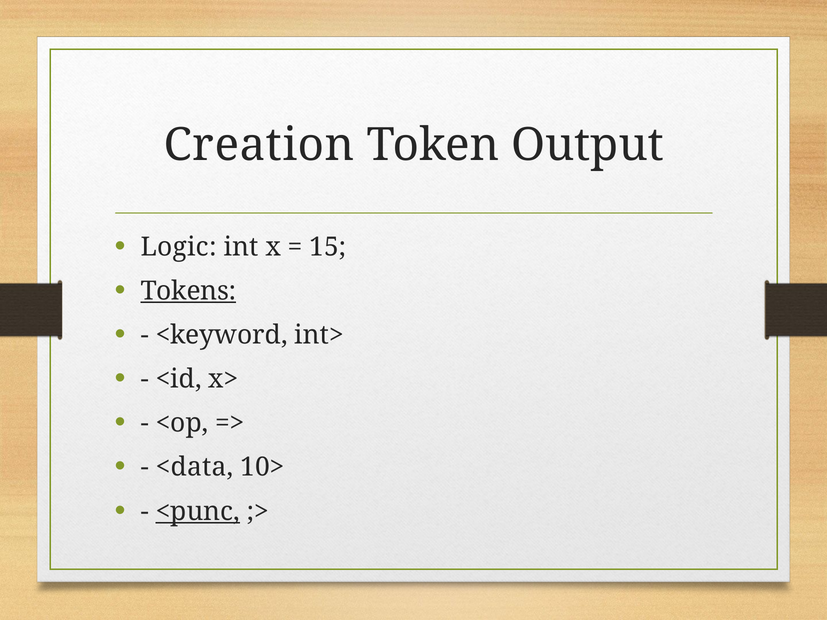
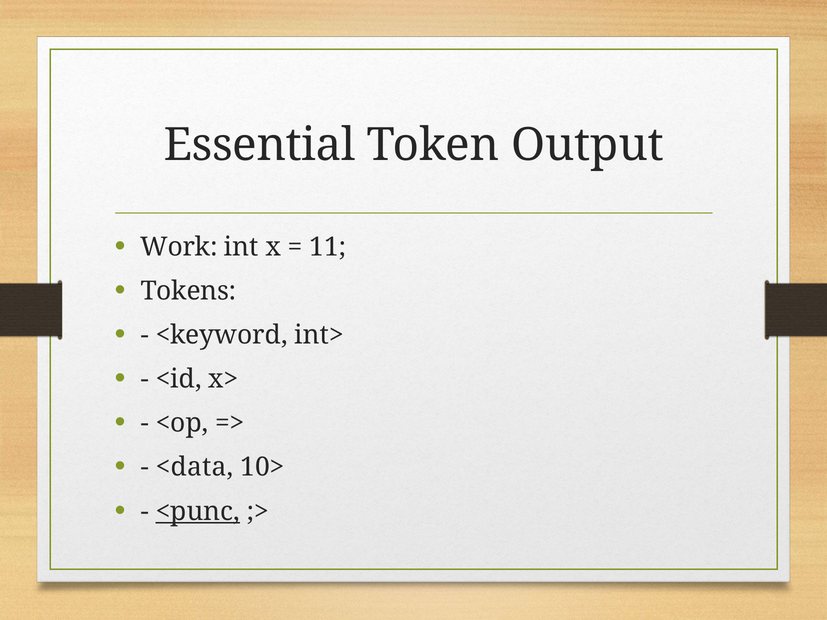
Creation: Creation -> Essential
Logic: Logic -> Work
15: 15 -> 11
Tokens underline: present -> none
